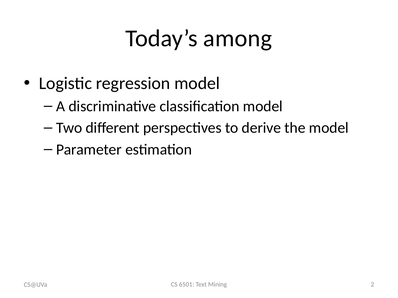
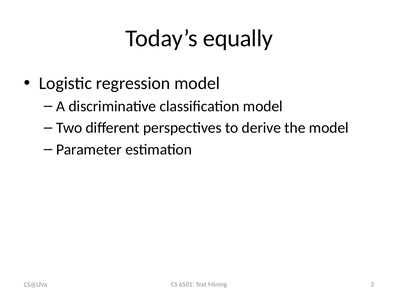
among: among -> equally
